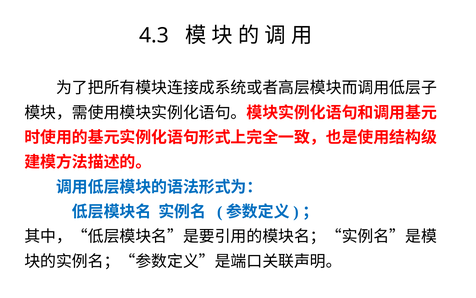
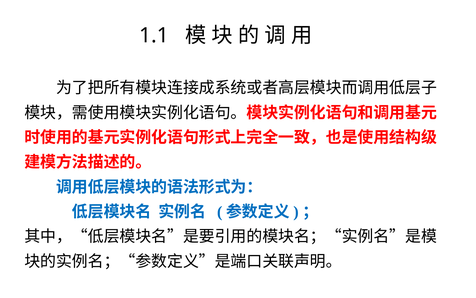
4.3: 4.3 -> 1.1
